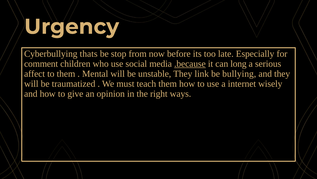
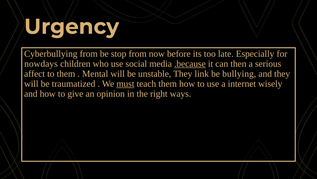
Cyberbullying thats: thats -> from
comment: comment -> nowdays
long: long -> then
must underline: none -> present
